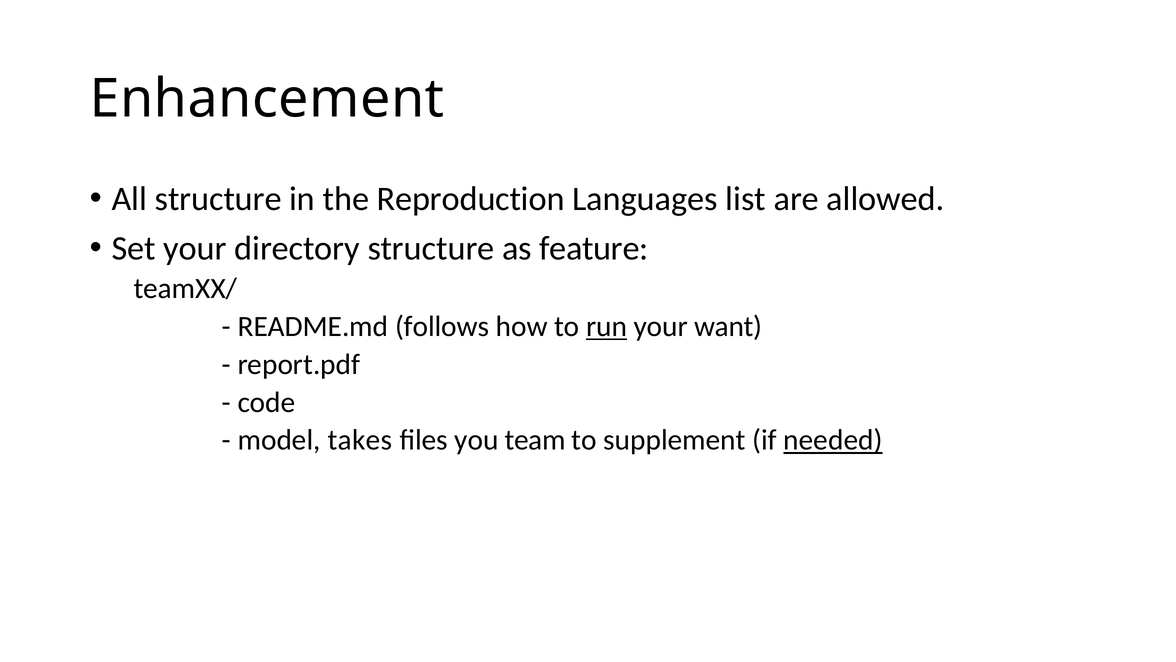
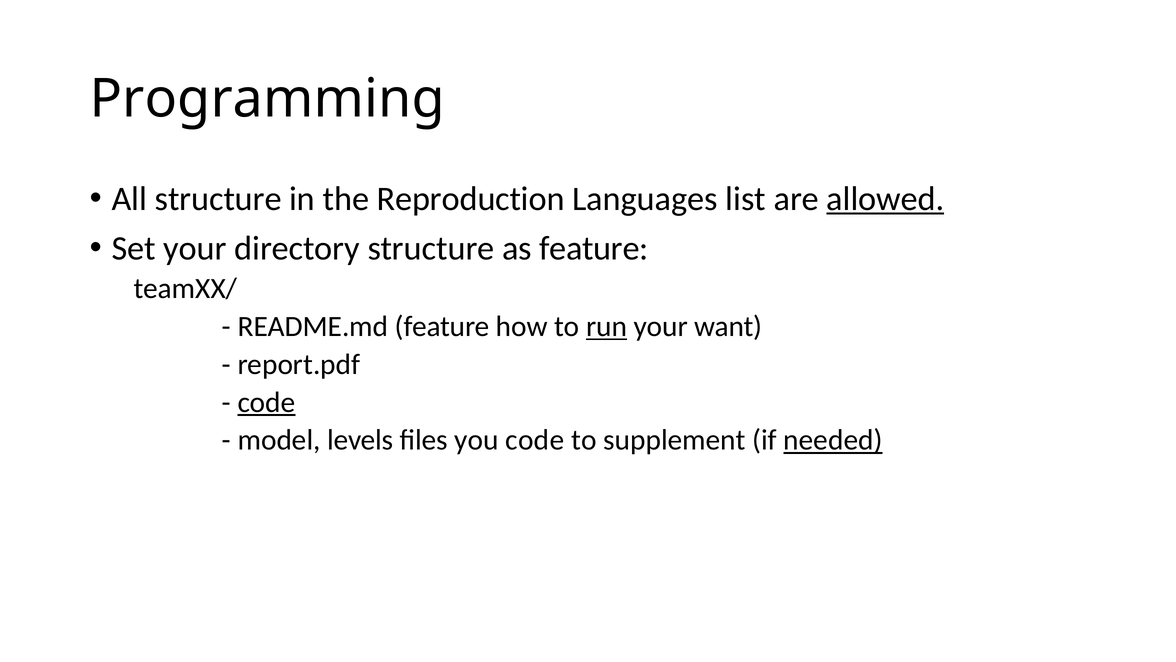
Enhancement: Enhancement -> Programming
allowed underline: none -> present
README.md follows: follows -> feature
code at (266, 402) underline: none -> present
takes: takes -> levels
you team: team -> code
